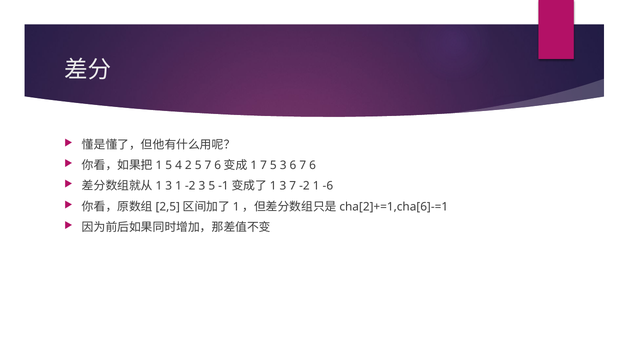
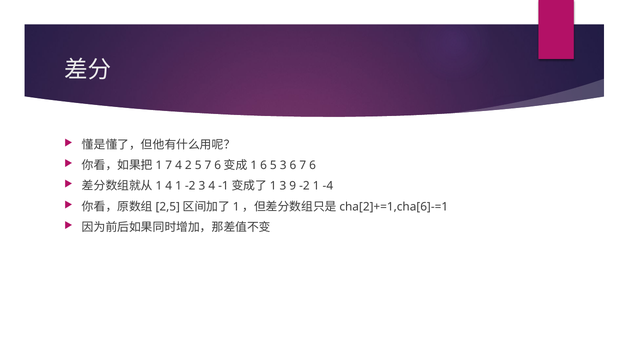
5 at (169, 165): 5 -> 7
7 at (264, 165): 7 -> 6
3 at (169, 186): 3 -> 4
3 5: 5 -> 4
3 7: 7 -> 9
-6: -6 -> -4
